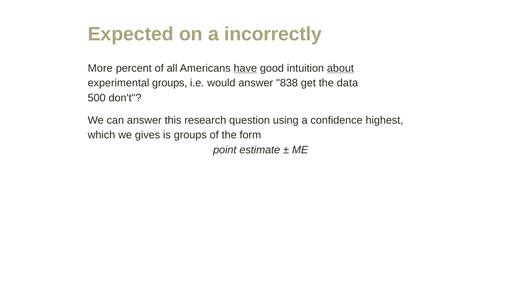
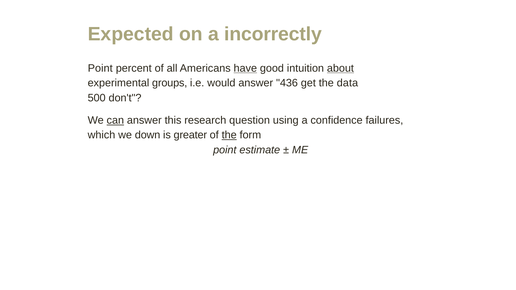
More at (100, 68): More -> Point
838: 838 -> 436
can underline: none -> present
highest: highest -> failures
gives: gives -> down
is groups: groups -> greater
the at (229, 135) underline: none -> present
